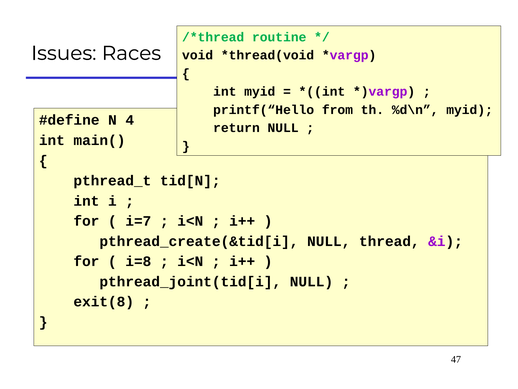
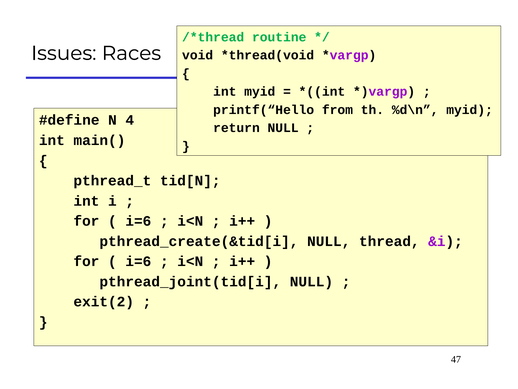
i=7 at (138, 221): i=7 -> i=6
i=8 at (138, 261): i=8 -> i=6
exit(8: exit(8 -> exit(2
